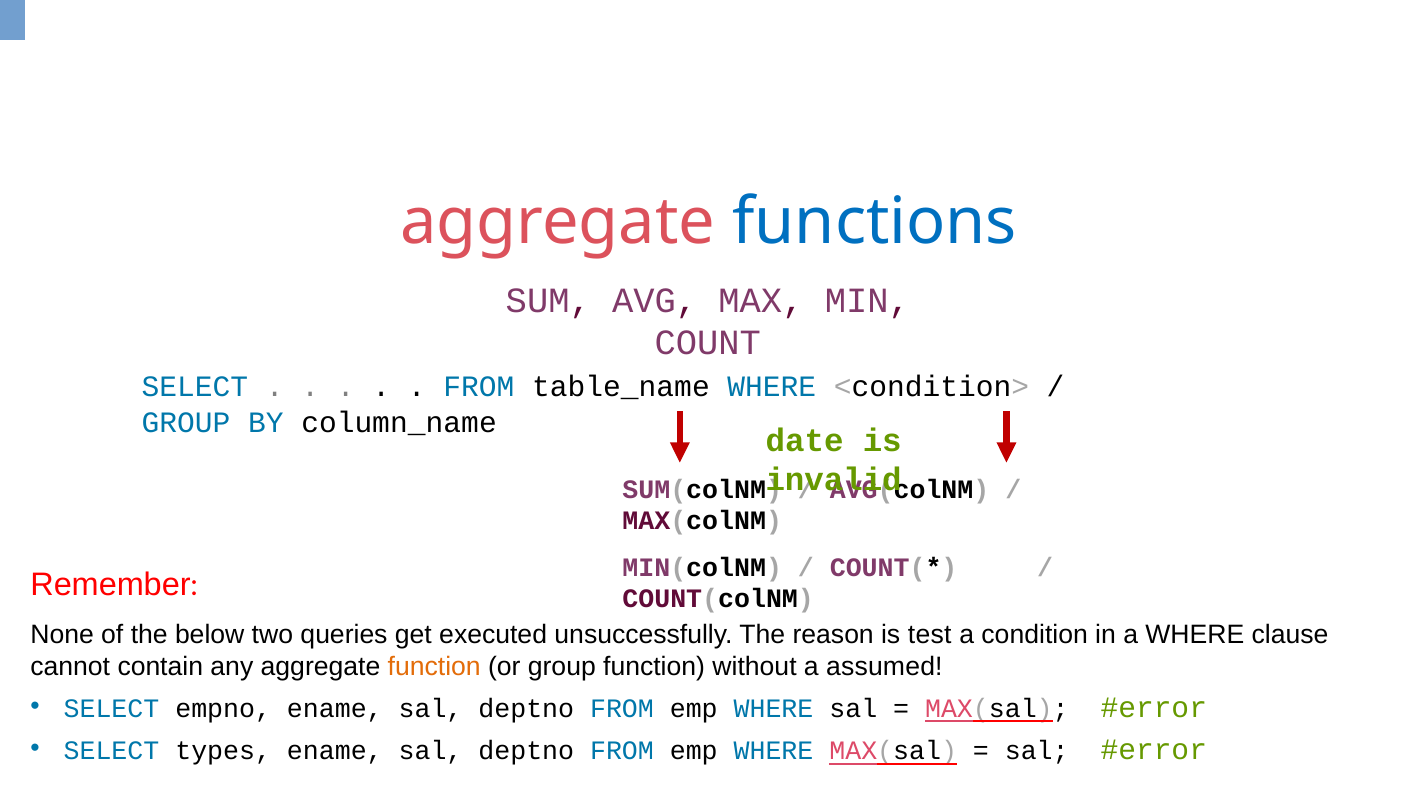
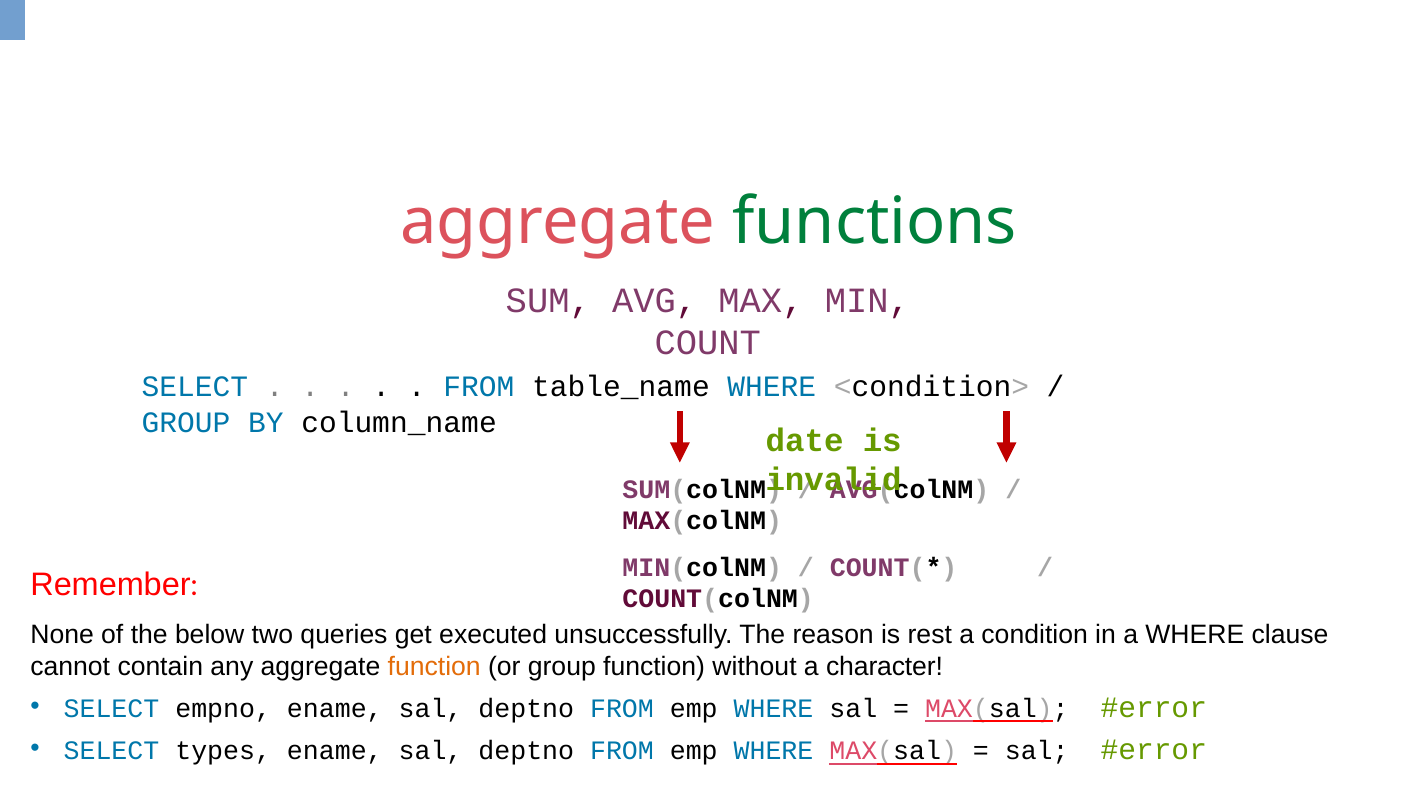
functions colour: blue -> green
test: test -> rest
assumed: assumed -> character
